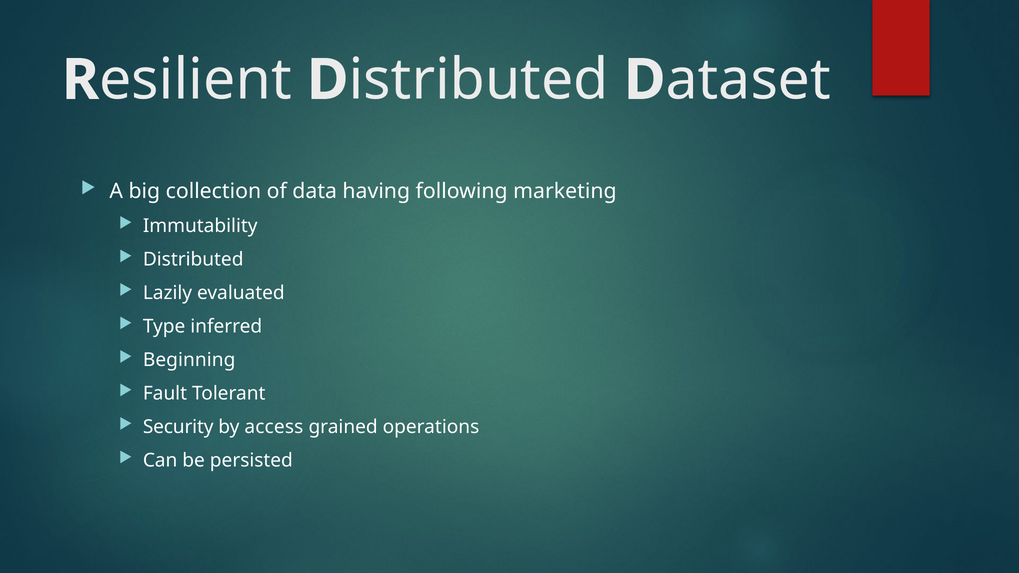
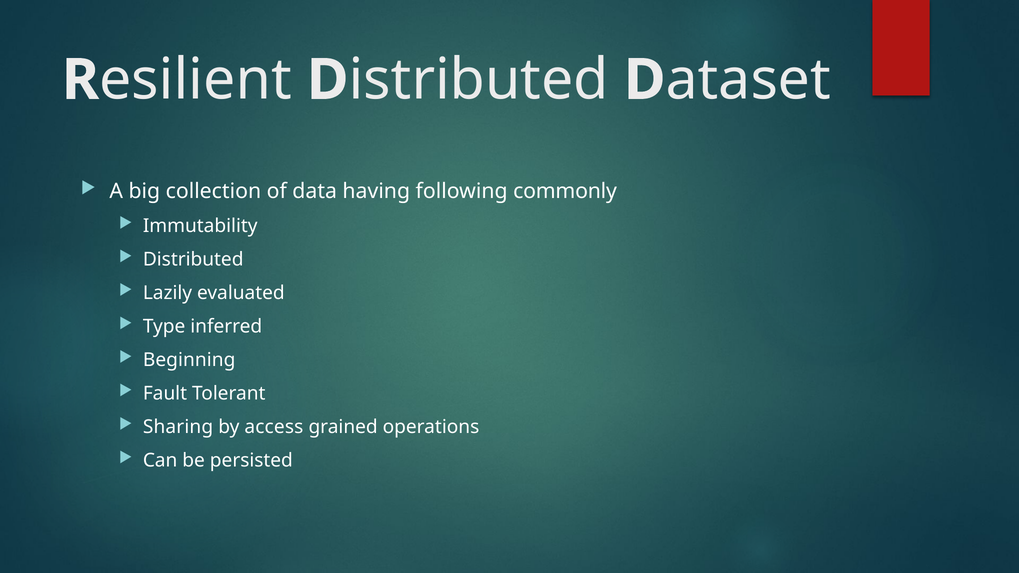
marketing: marketing -> commonly
Security: Security -> Sharing
